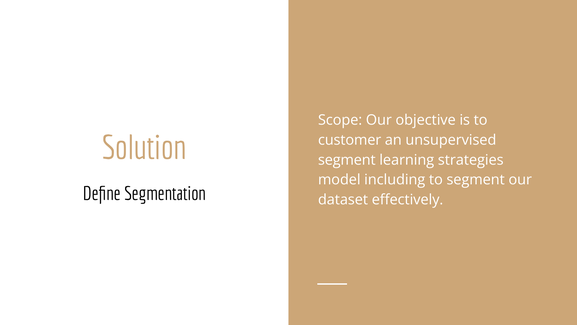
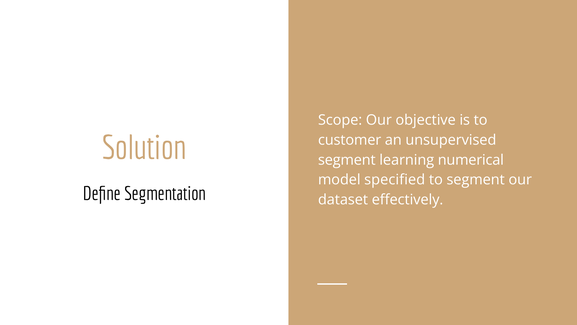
strategies: strategies -> numerical
including: including -> specified
